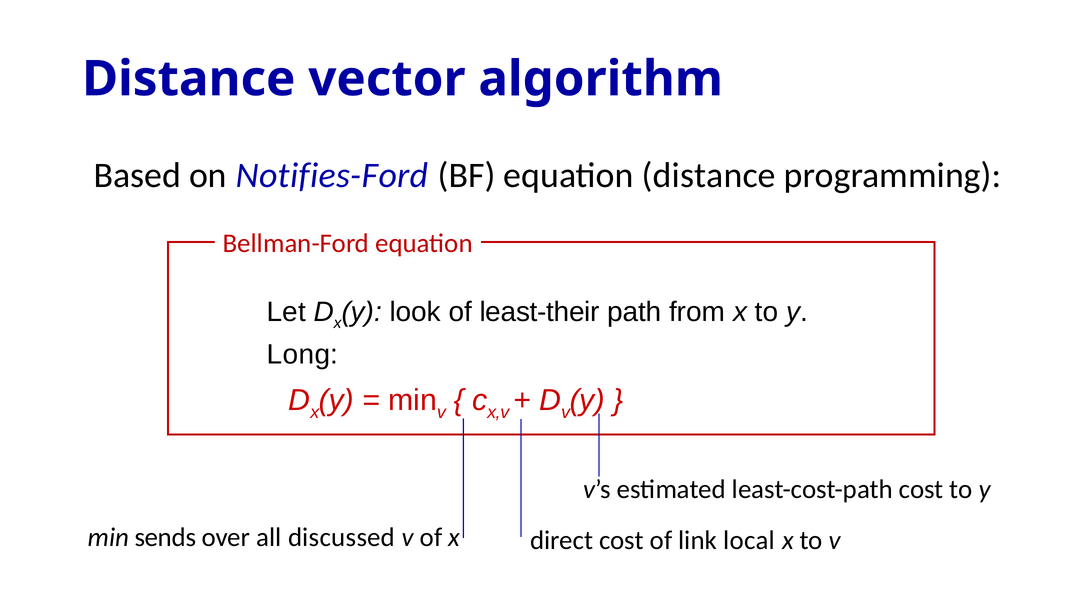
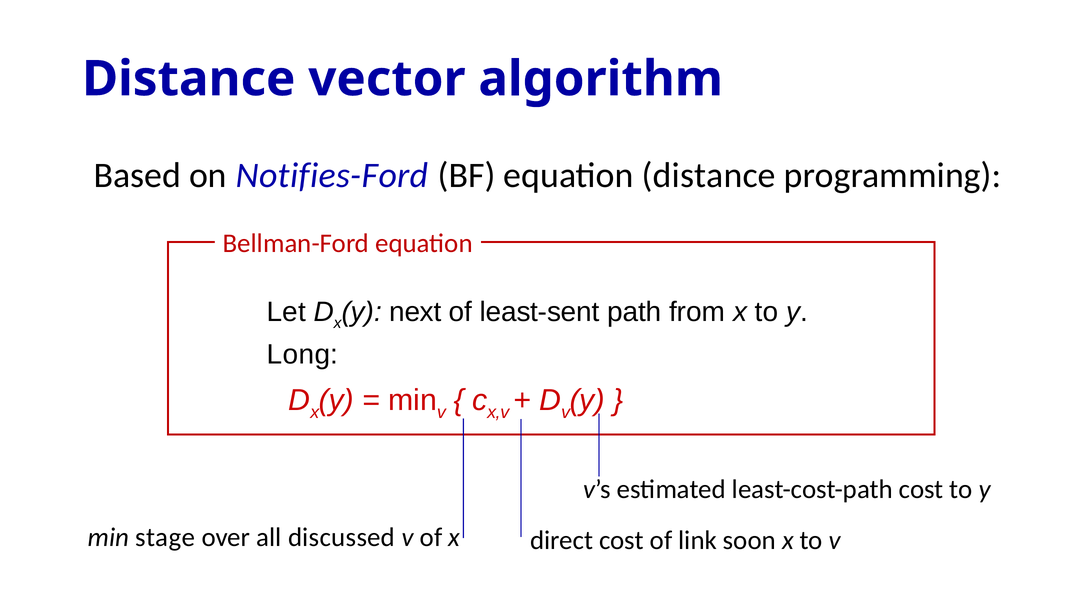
look: look -> next
least-their: least-their -> least-sent
sends: sends -> stage
local: local -> soon
